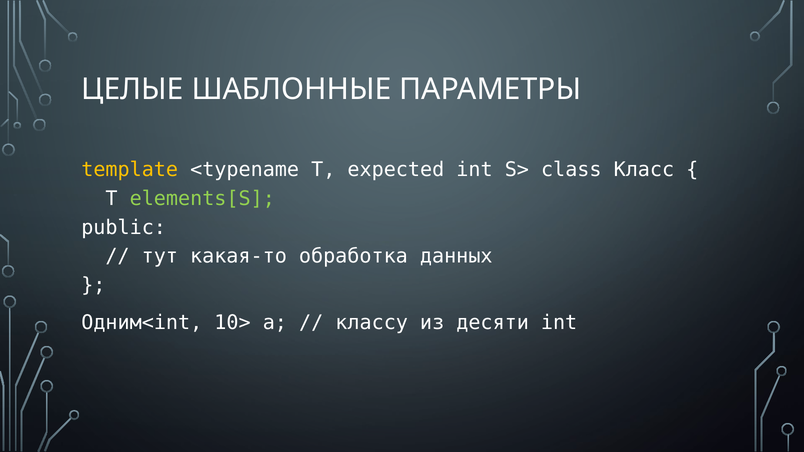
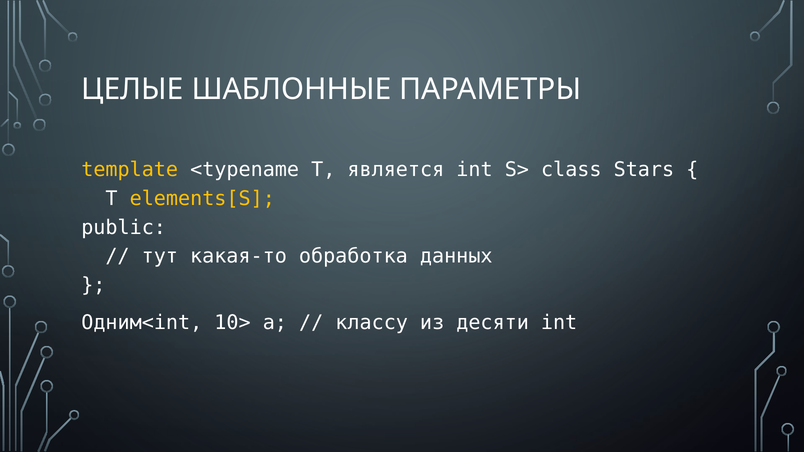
expected: expected -> является
Класс: Класс -> Stars
elements[S colour: light green -> yellow
